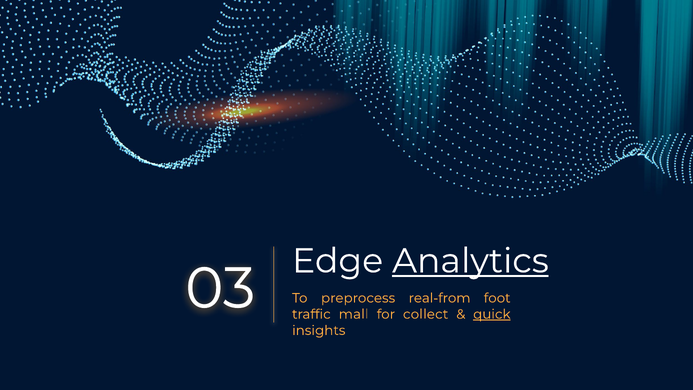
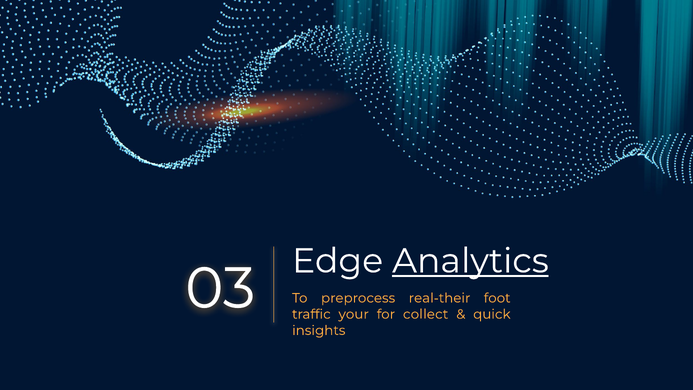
real-from: real-from -> real-their
mall: mall -> your
quick underline: present -> none
